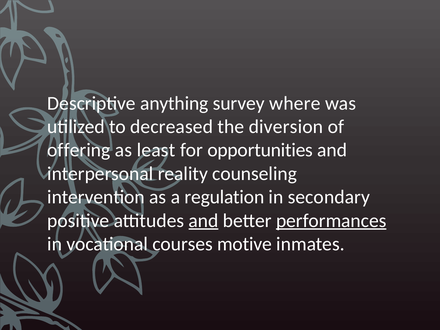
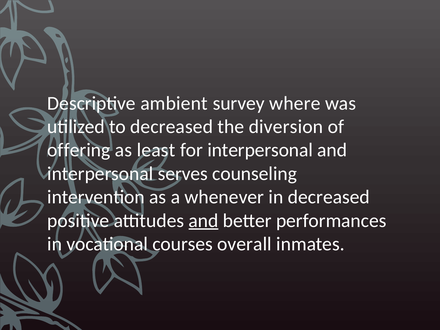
anything: anything -> ambient
for opportunities: opportunities -> interpersonal
reality: reality -> serves
regulation: regulation -> whenever
in secondary: secondary -> decreased
performances underline: present -> none
motive: motive -> overall
